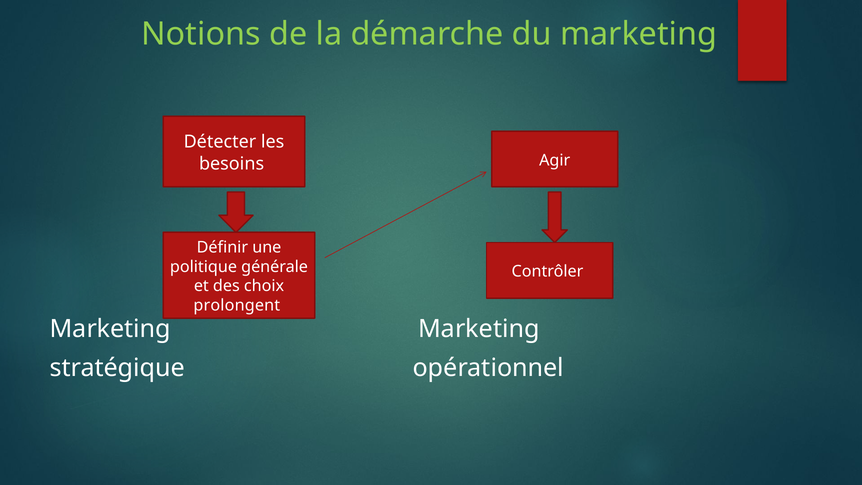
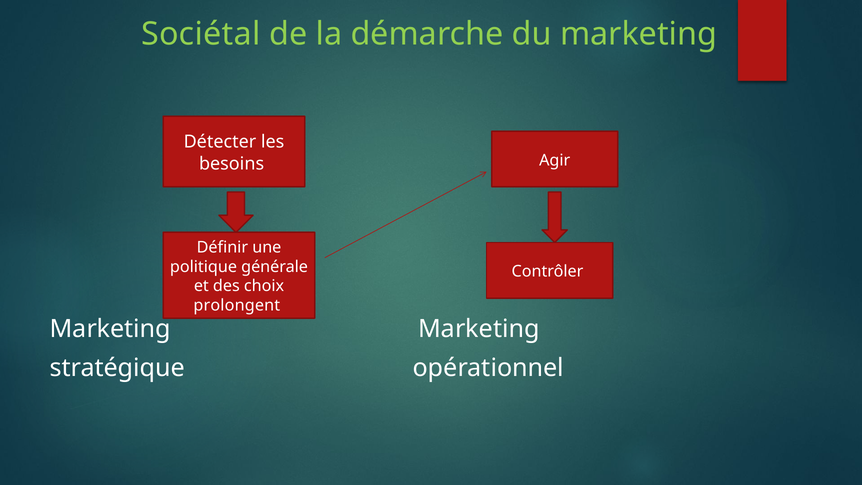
Notions: Notions -> Sociétal
